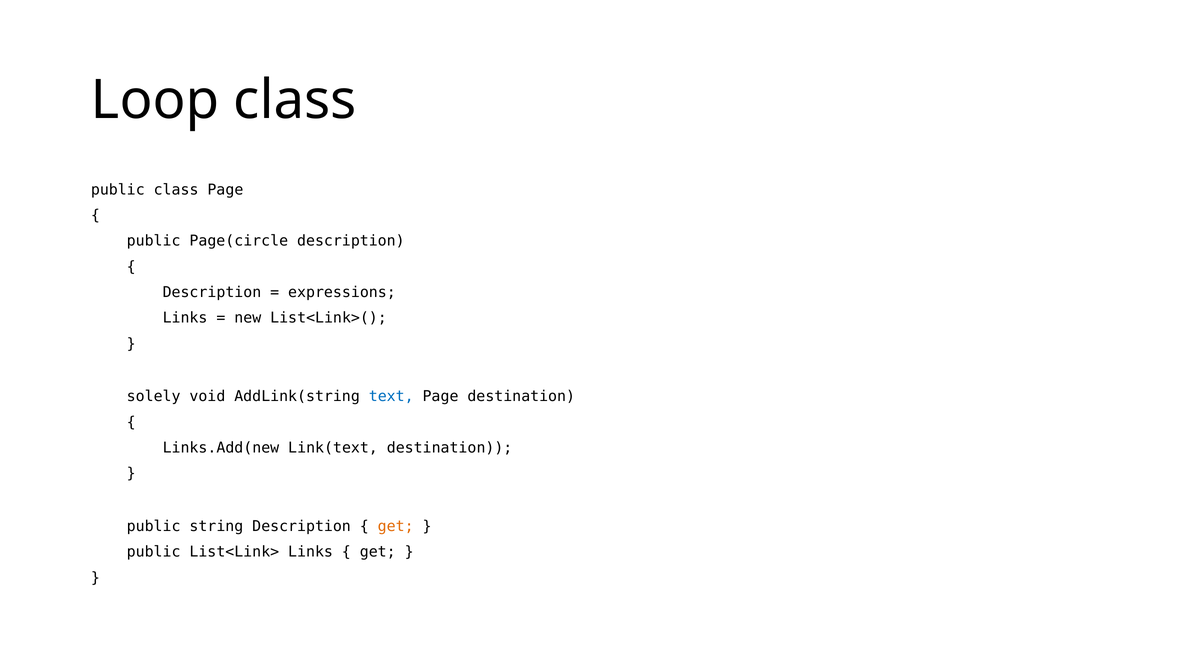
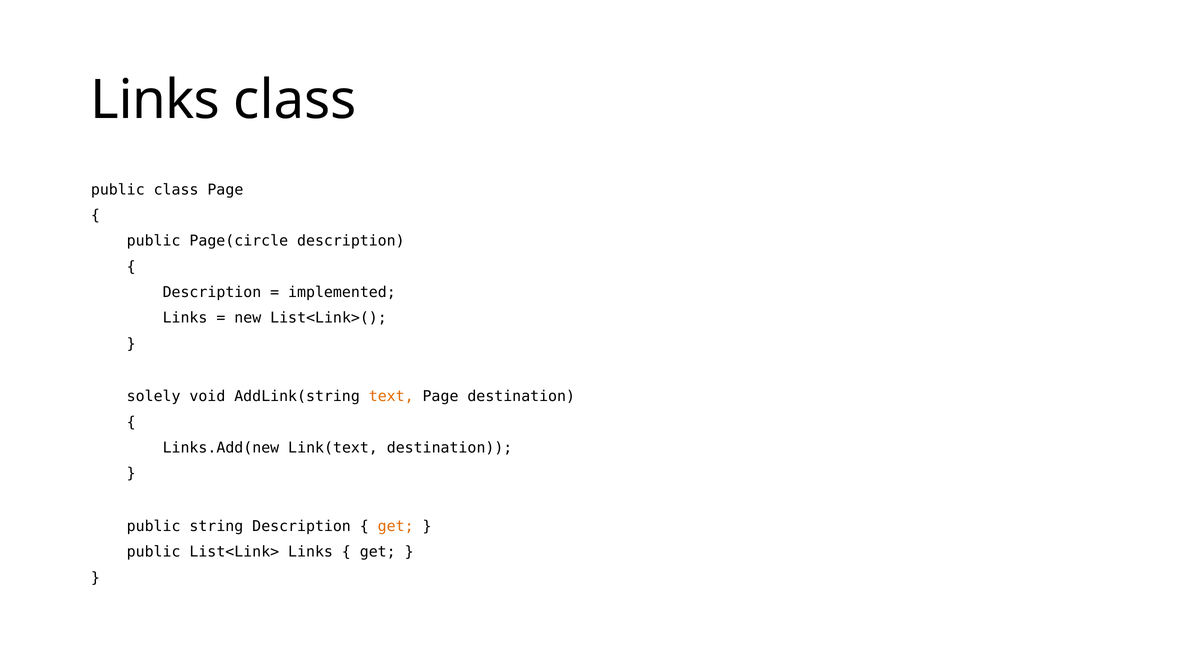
Loop at (155, 100): Loop -> Links
expressions: expressions -> implemented
text colour: blue -> orange
